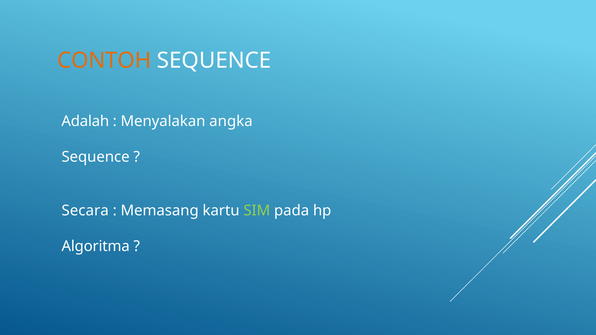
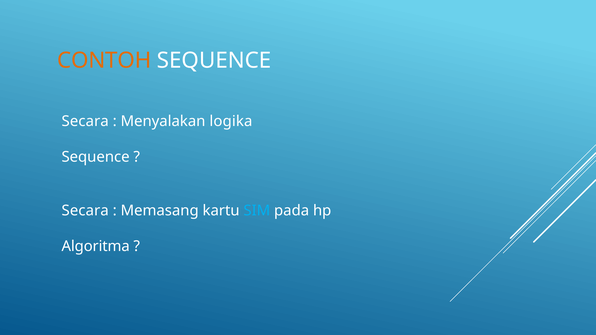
Adalah at (85, 121): Adalah -> Secara
angka: angka -> logika
SIM colour: light green -> light blue
